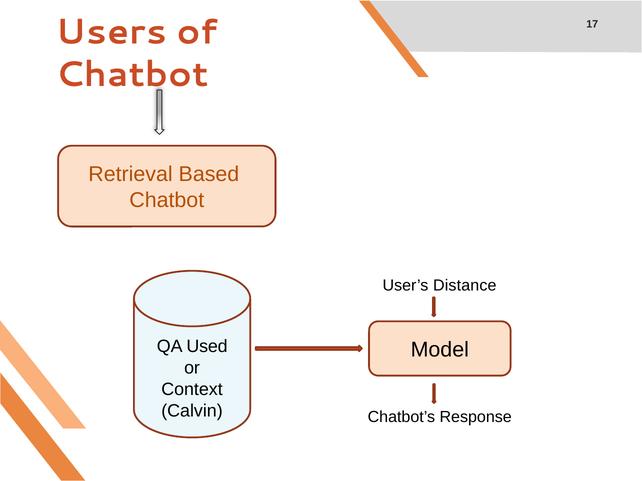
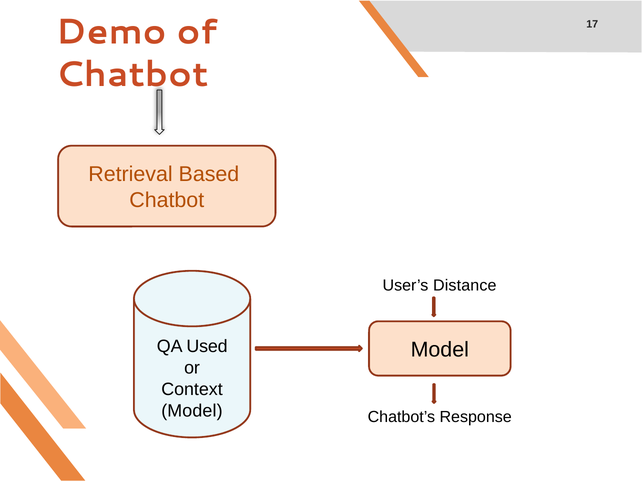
Users: Users -> Demo
Calvin at (192, 411): Calvin -> Model
